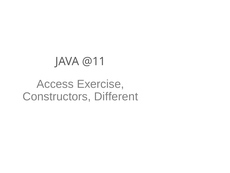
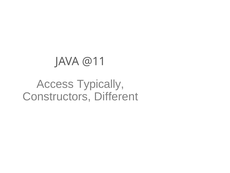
Exercise: Exercise -> Typically
